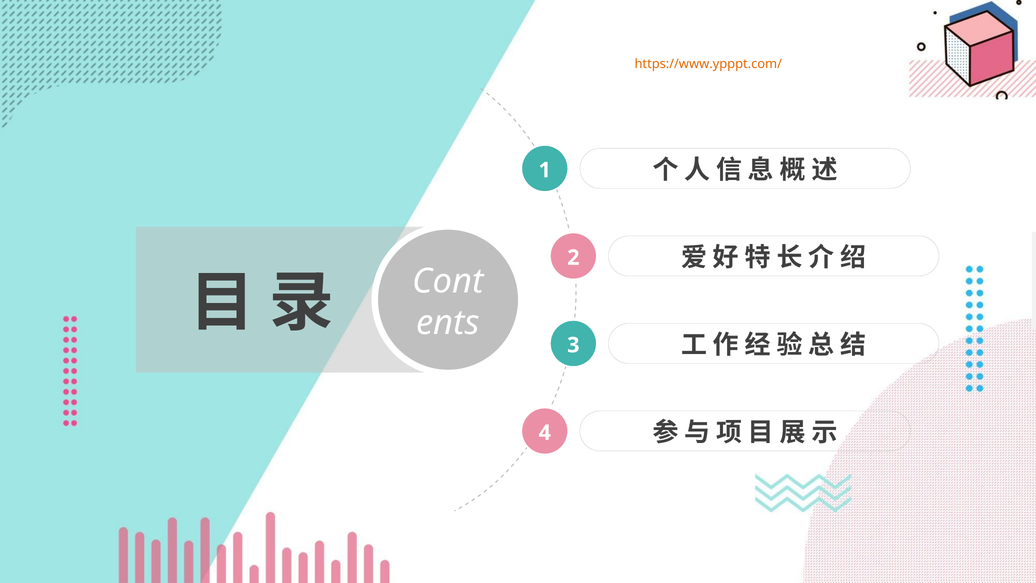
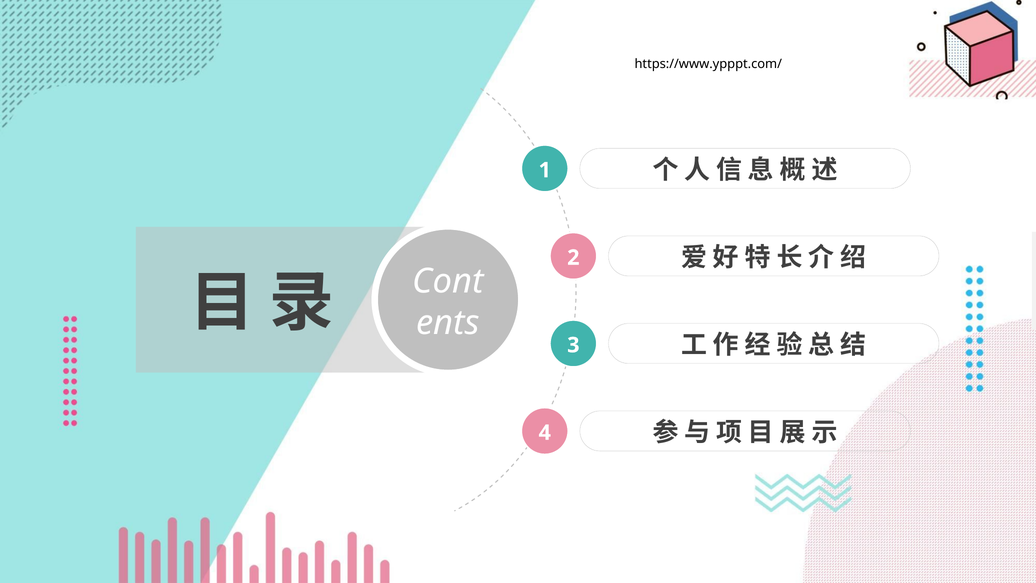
https://www.ypppt.com/ colour: orange -> black
